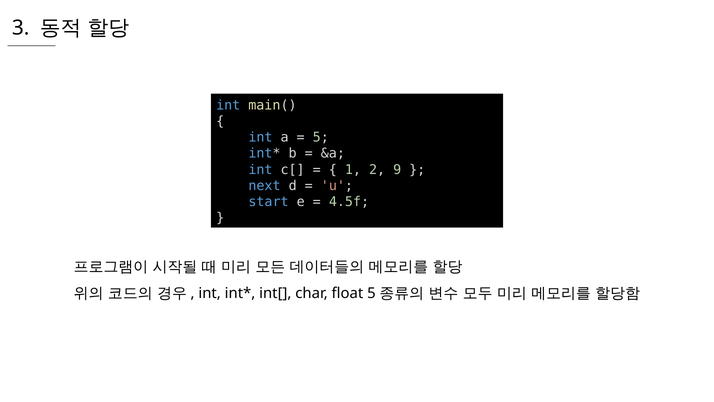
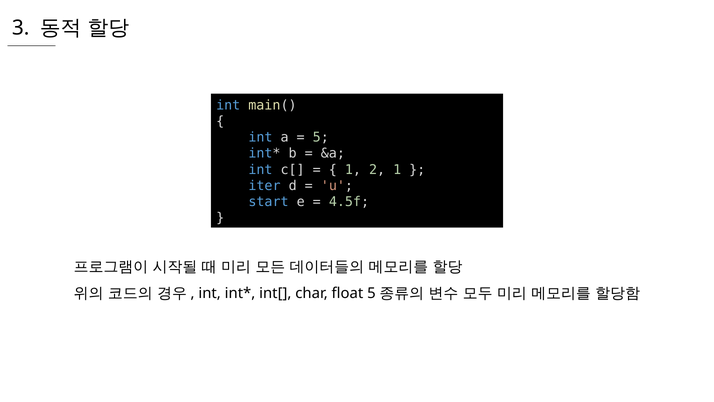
2 9: 9 -> 1
next: next -> iter
